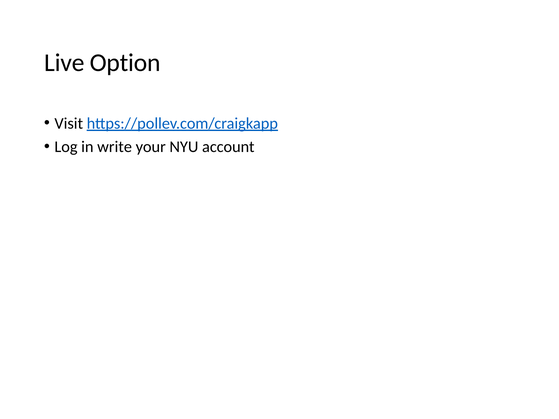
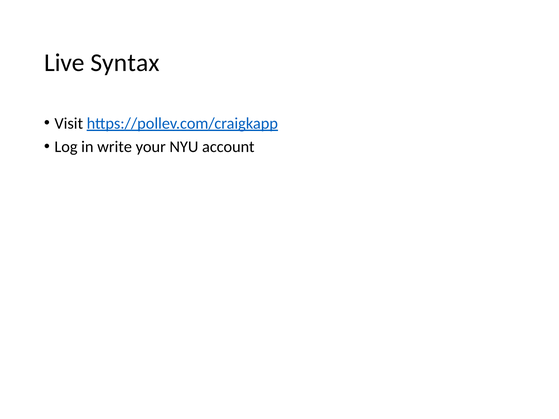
Option: Option -> Syntax
